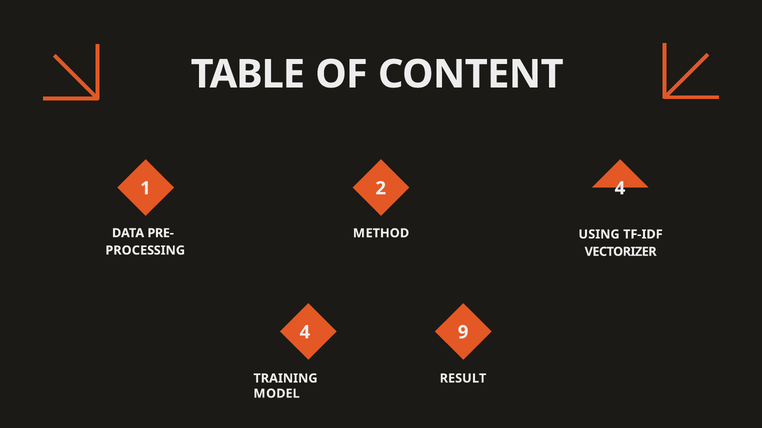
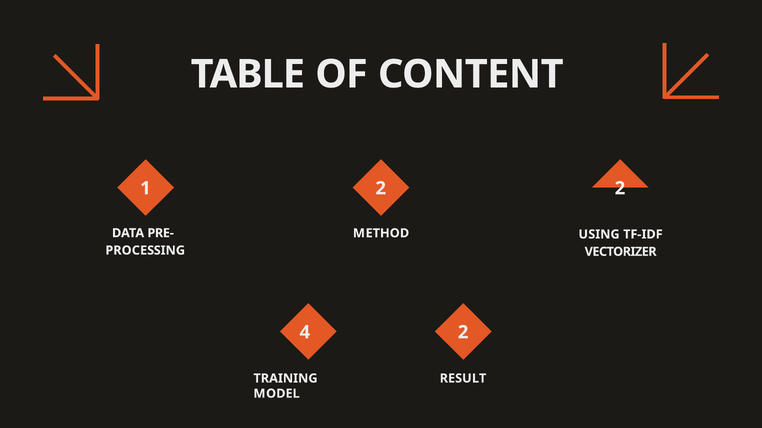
2 4: 4 -> 2
4 9: 9 -> 2
